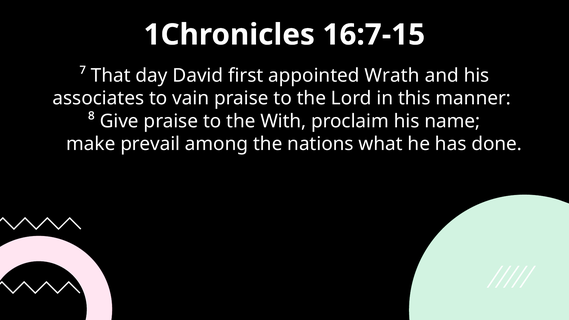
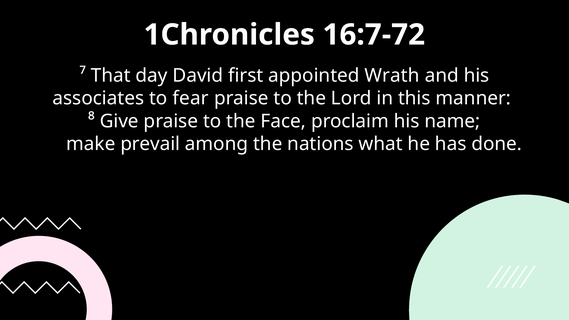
16:7-15: 16:7-15 -> 16:7-72
vain: vain -> fear
With: With -> Face
